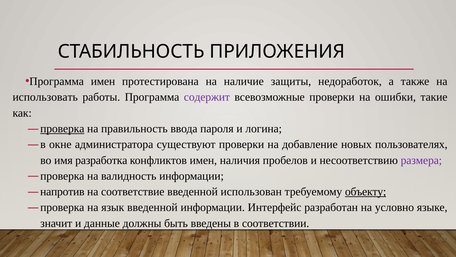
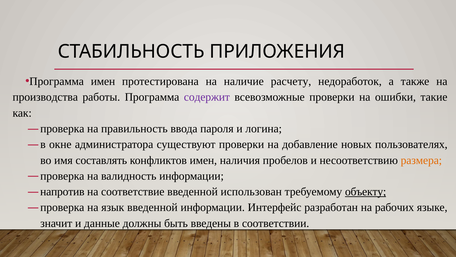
защиты: защиты -> расчету
использовать: использовать -> производства
проверка at (62, 128) underline: present -> none
разработка: разработка -> составлять
размера colour: purple -> orange
условно: условно -> рабочих
